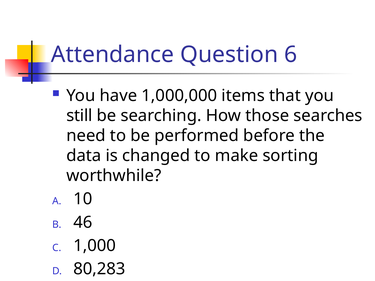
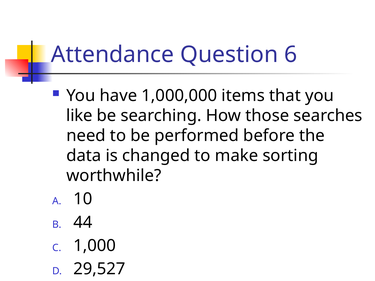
still: still -> like
46: 46 -> 44
80,283: 80,283 -> 29,527
